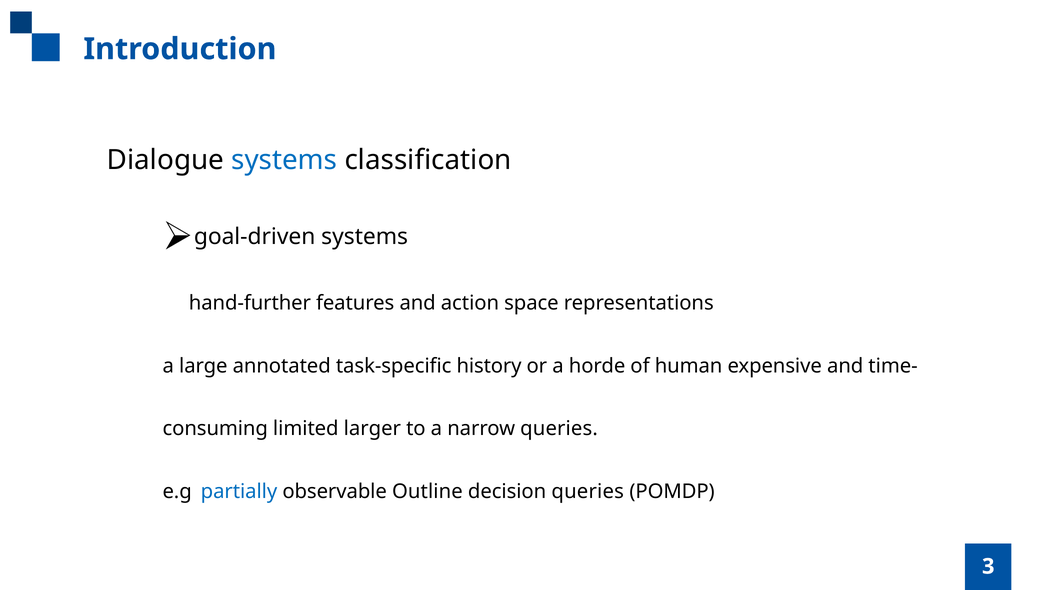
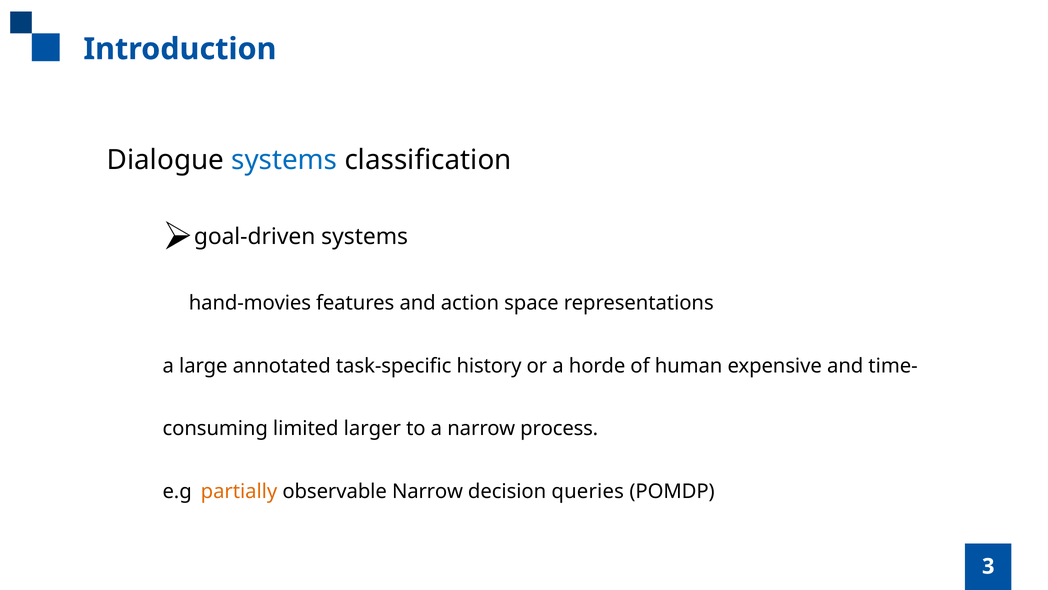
hand-further: hand-further -> hand-movies
narrow queries: queries -> process
partially colour: blue -> orange
observable Outline: Outline -> Narrow
